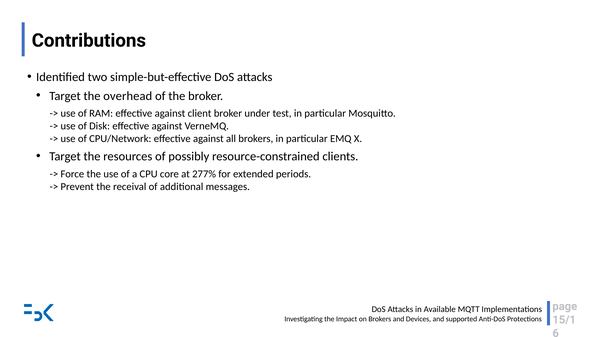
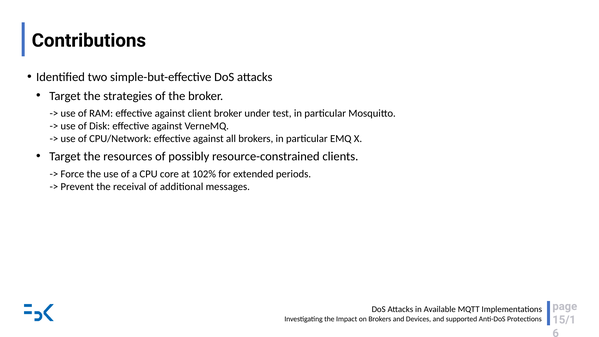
overhead: overhead -> strategies
277%: 277% -> 102%
